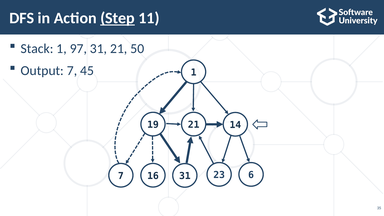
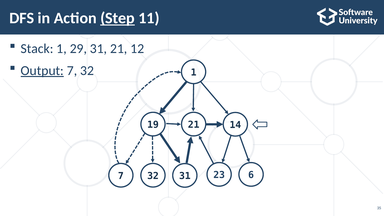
97: 97 -> 29
50: 50 -> 12
Output underline: none -> present
45 at (87, 71): 45 -> 32
16 at (153, 176): 16 -> 32
